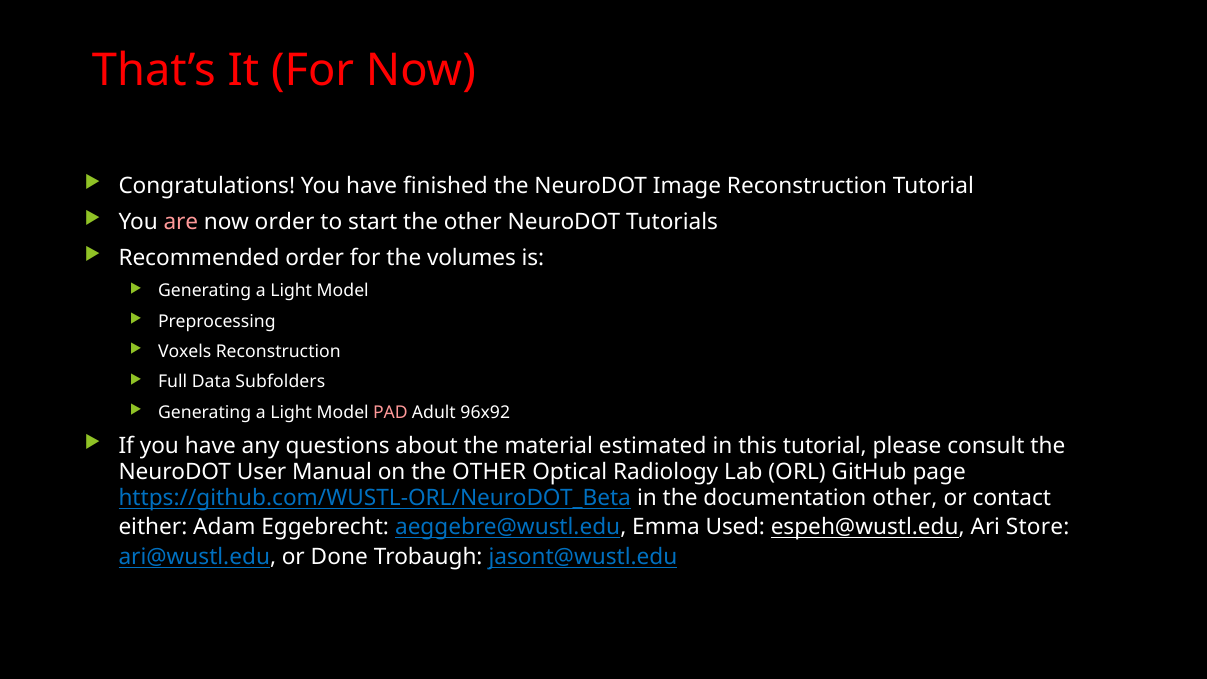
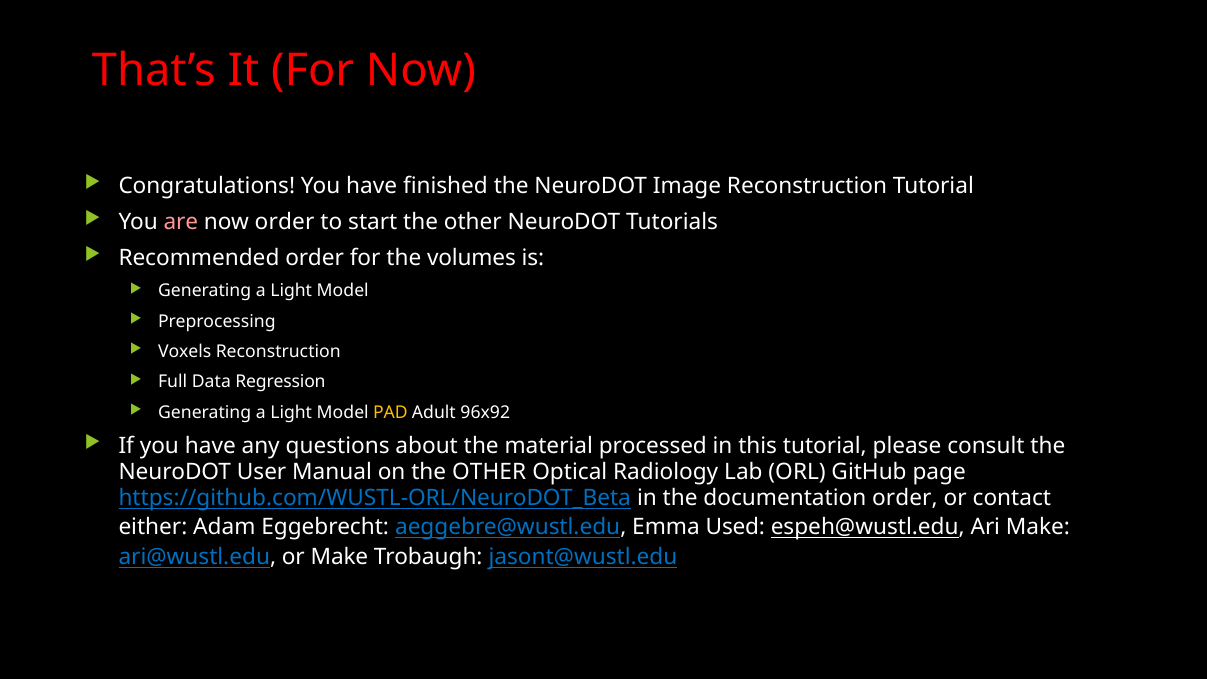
Subfolders: Subfolders -> Regression
PAD colour: pink -> yellow
estimated: estimated -> processed
documentation other: other -> order
Ari Store: Store -> Make
or Done: Done -> Make
